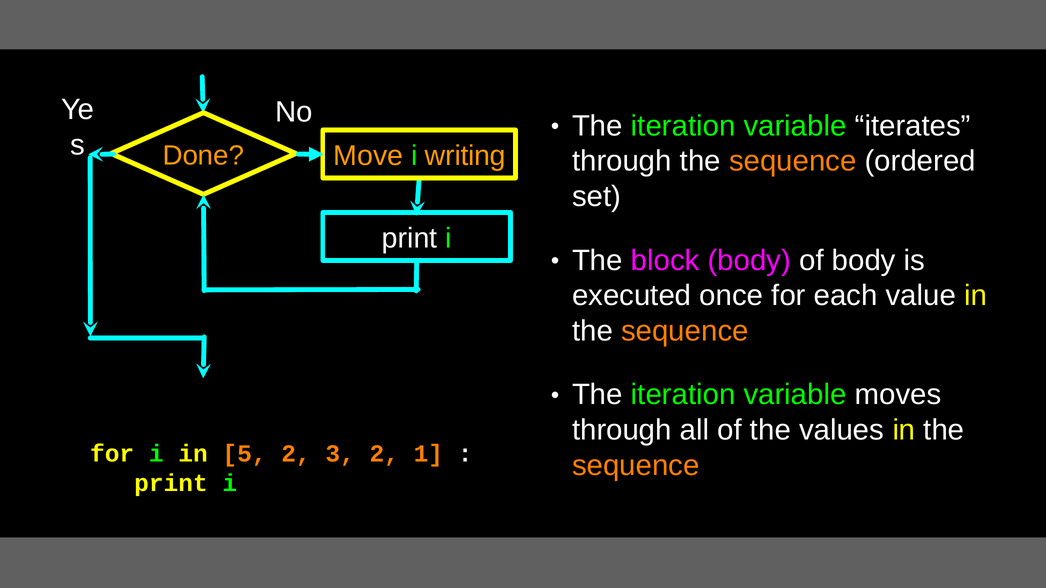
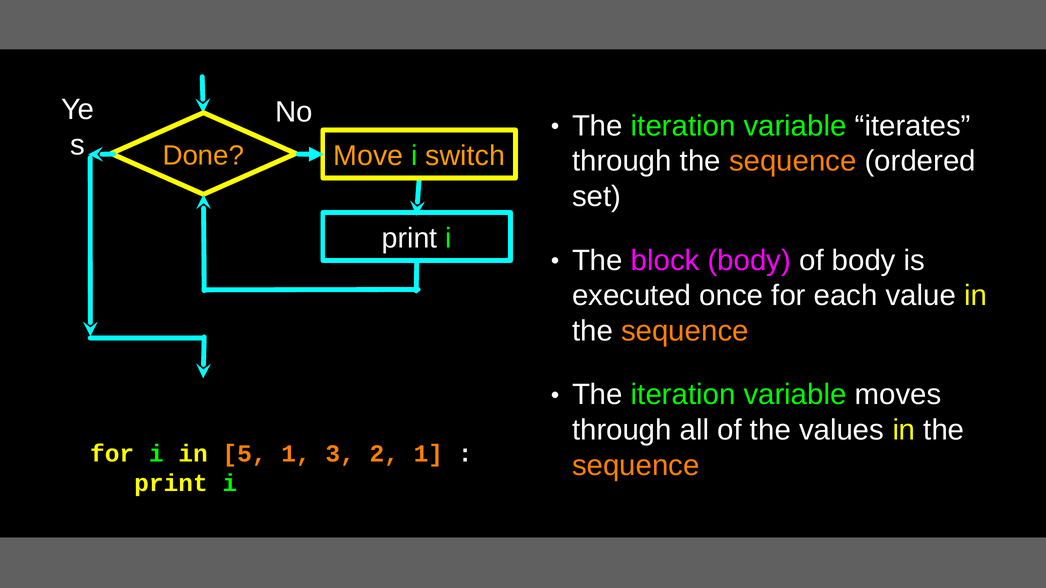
writing: writing -> switch
5 2: 2 -> 1
